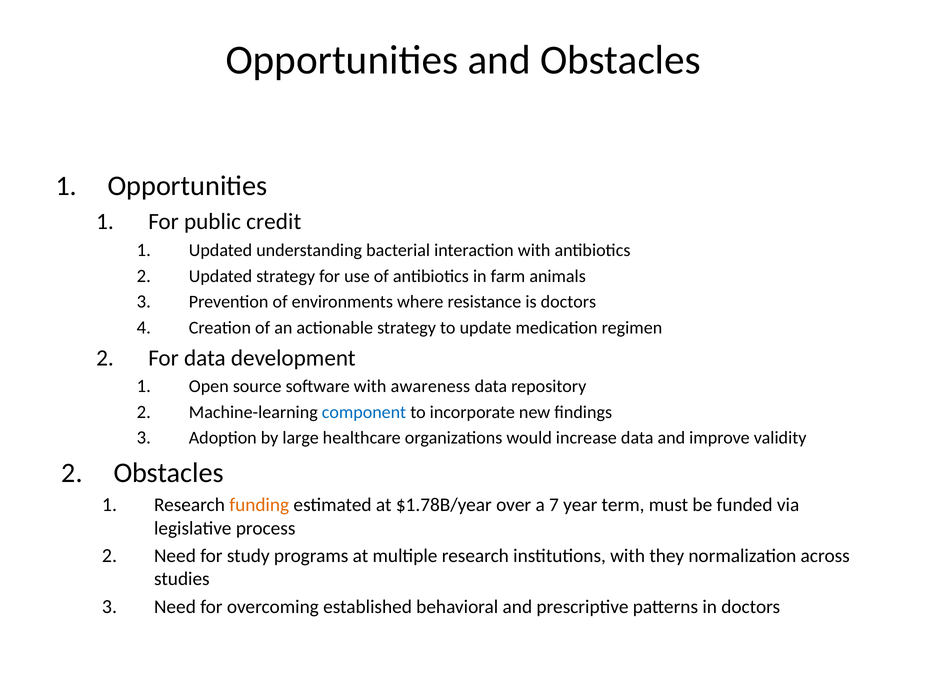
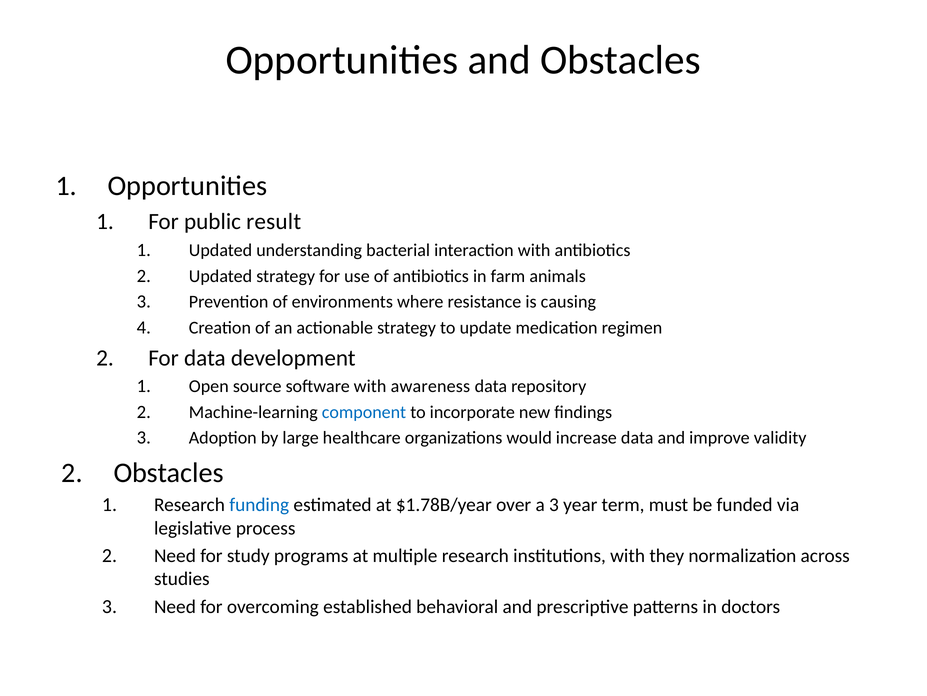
credit: credit -> result
is doctors: doctors -> causing
funding colour: orange -> blue
a 7: 7 -> 3
